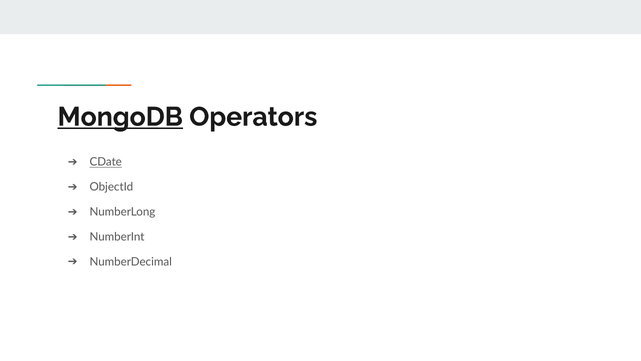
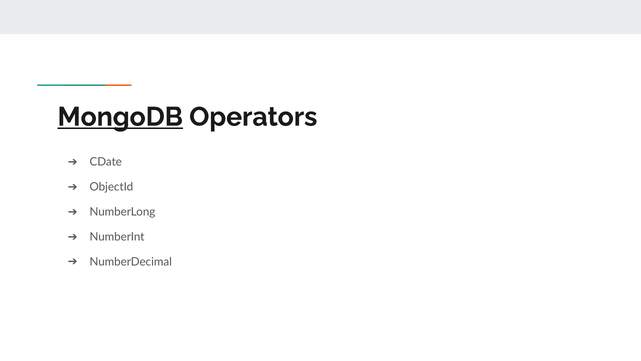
CDate underline: present -> none
